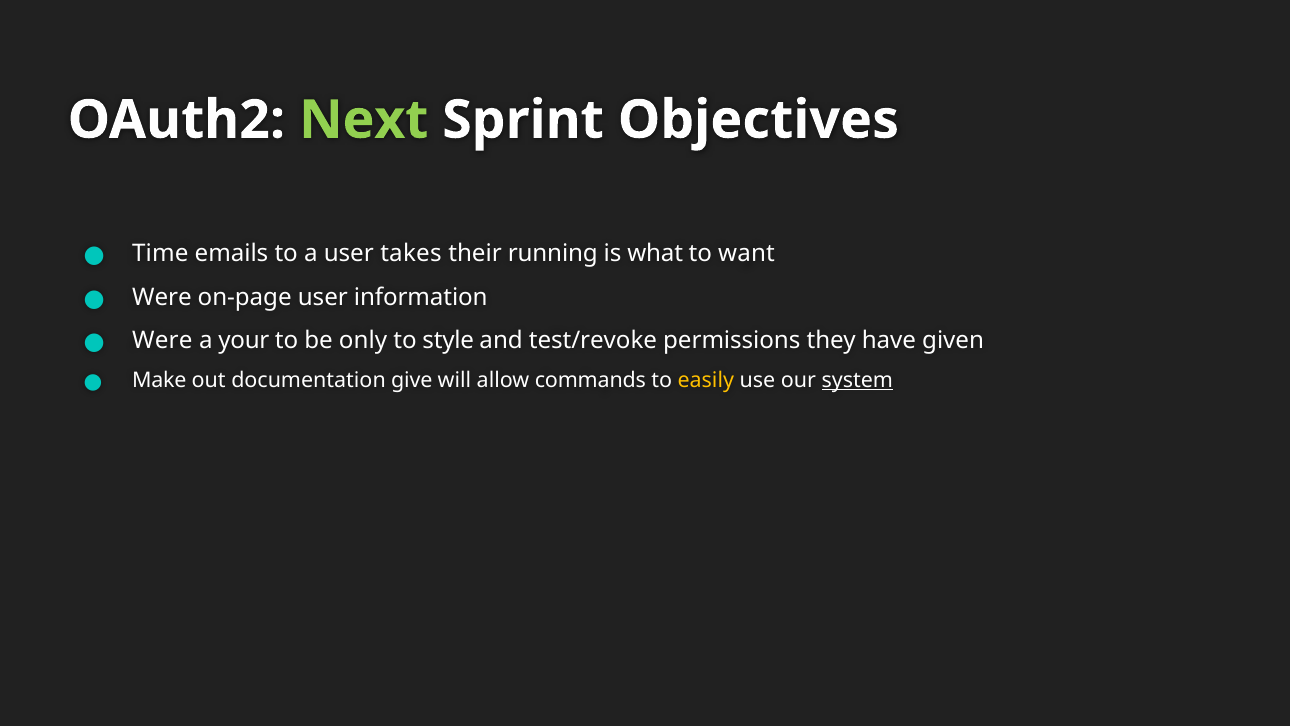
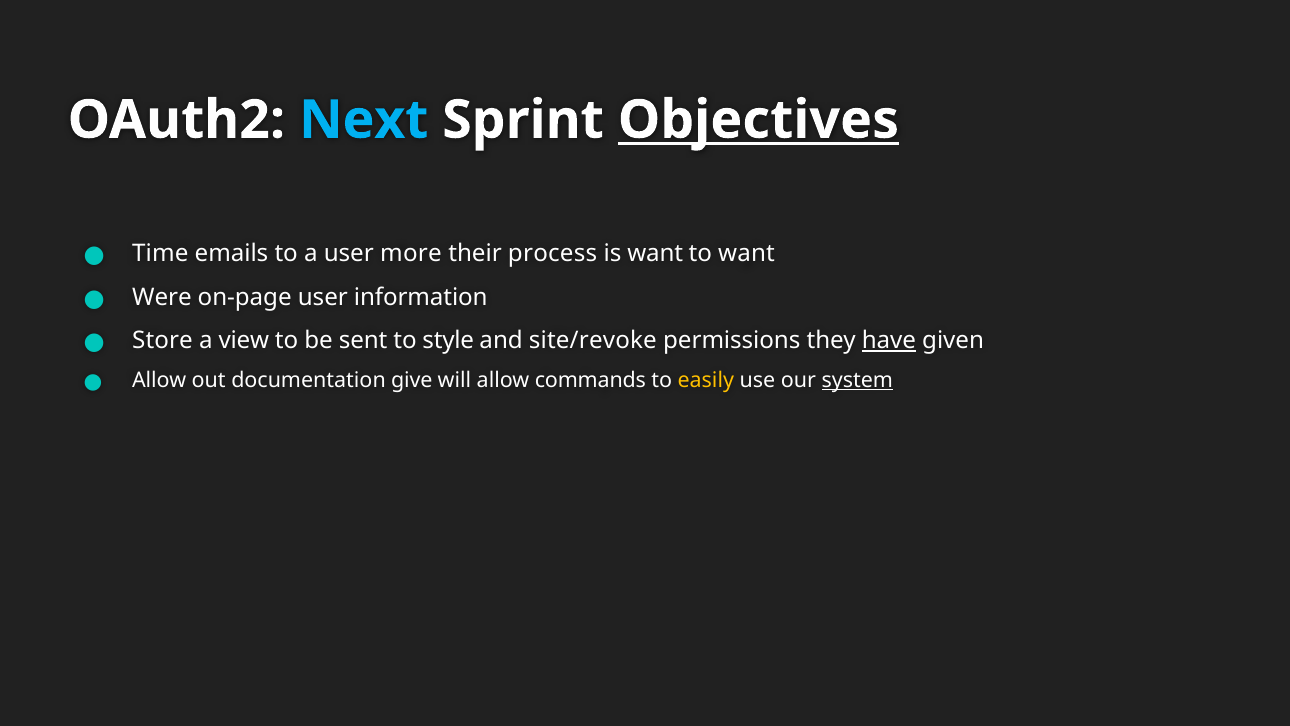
Next colour: light green -> light blue
Objectives underline: none -> present
takes: takes -> more
running: running -> process
is what: what -> want
Were at (162, 340): Were -> Store
your: your -> view
only: only -> sent
test/revoke: test/revoke -> site/revoke
have underline: none -> present
Make at (159, 380): Make -> Allow
